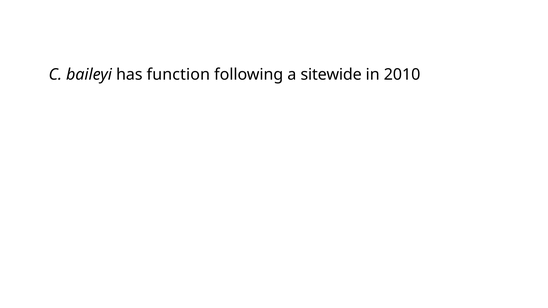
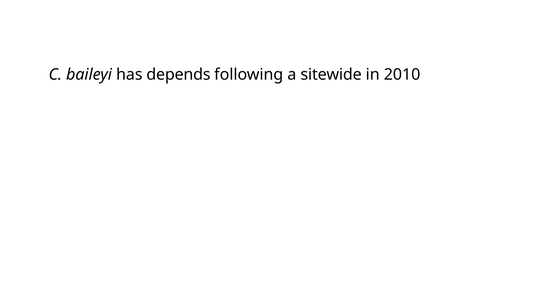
function: function -> depends
